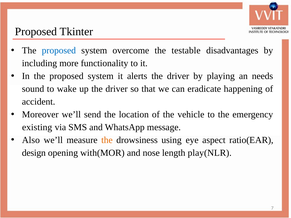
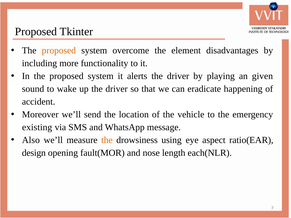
proposed at (59, 51) colour: blue -> orange
testable: testable -> element
needs: needs -> given
with(MOR: with(MOR -> fault(MOR
play(NLR: play(NLR -> each(NLR
